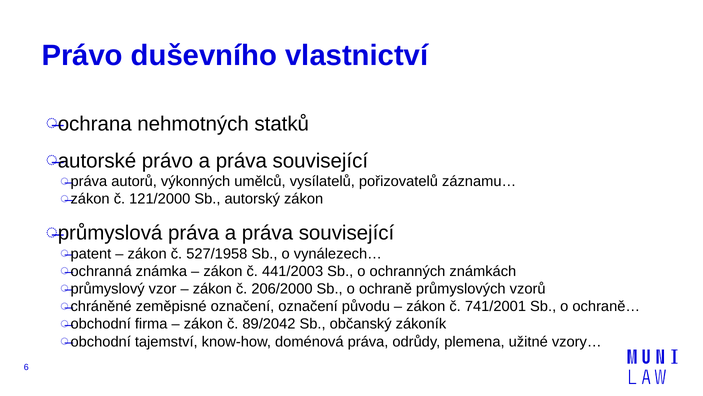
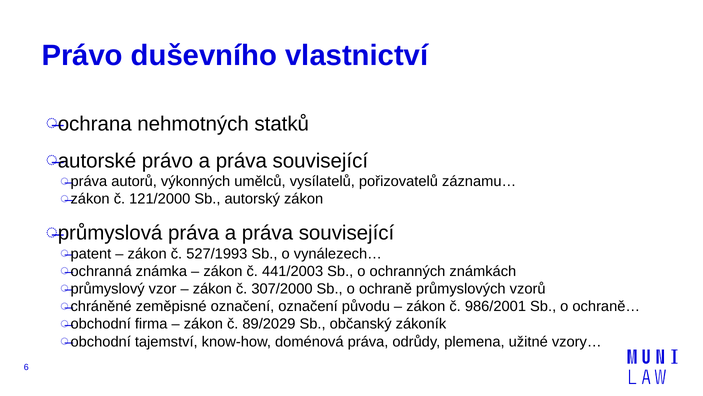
527/1958: 527/1958 -> 527/1993
206/2000: 206/2000 -> 307/2000
741/2001: 741/2001 -> 986/2001
89/2042: 89/2042 -> 89/2029
